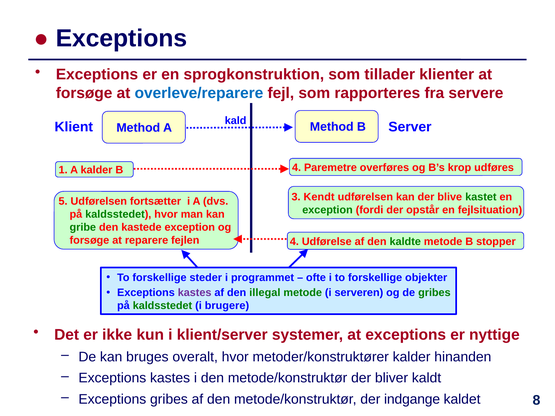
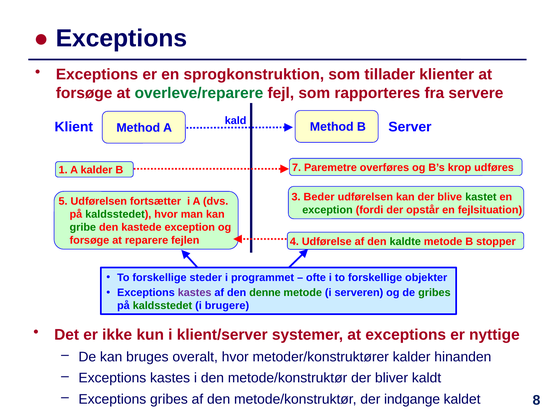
overleve/reparere colour: blue -> green
B 4: 4 -> 7
Kendt: Kendt -> Beder
illegal: illegal -> denne
